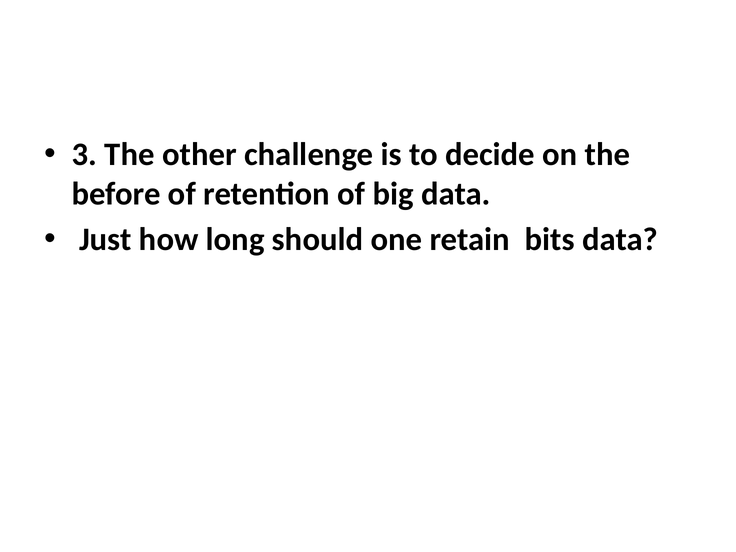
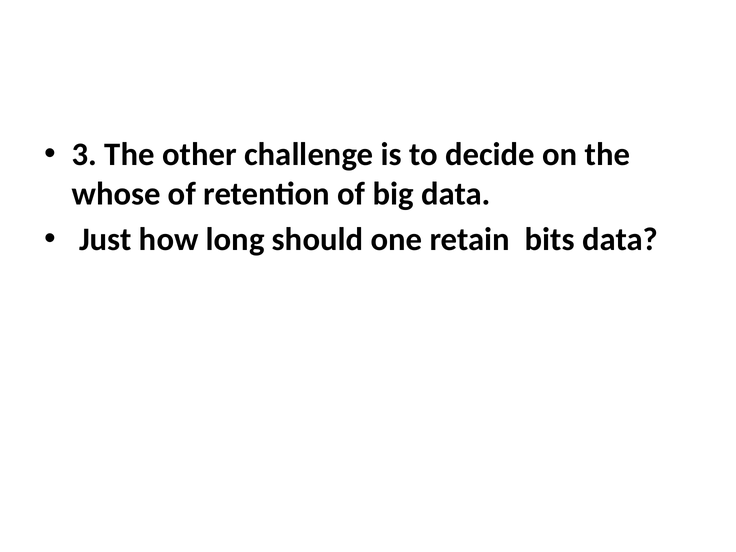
before: before -> whose
